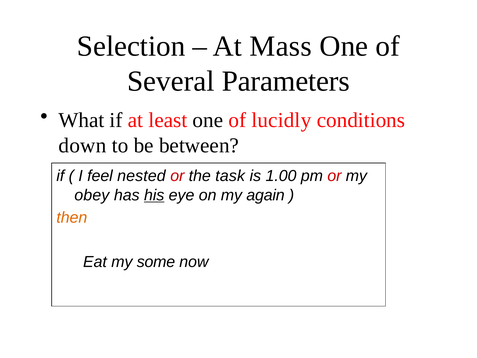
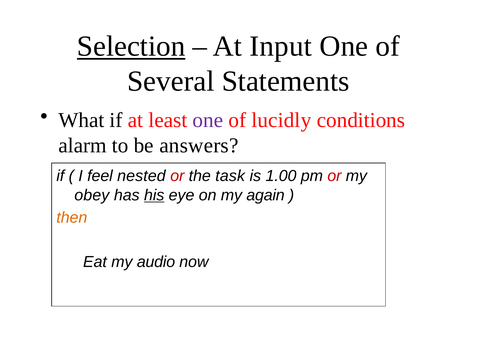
Selection underline: none -> present
Mass: Mass -> Input
Parameters: Parameters -> Statements
one at (208, 120) colour: black -> purple
down: down -> alarm
between: between -> answers
some: some -> audio
